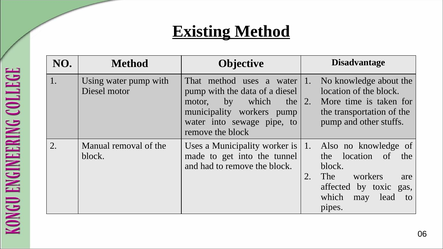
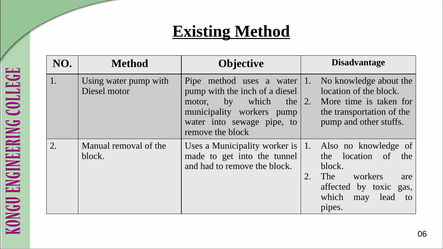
That at (193, 81): That -> Pipe
data: data -> inch
